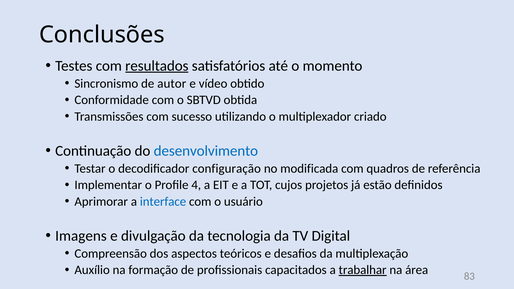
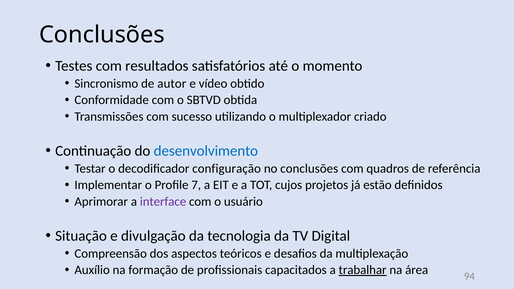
resultados underline: present -> none
no modificada: modificada -> conclusões
4: 4 -> 7
interface colour: blue -> purple
Imagens: Imagens -> Situação
83: 83 -> 94
